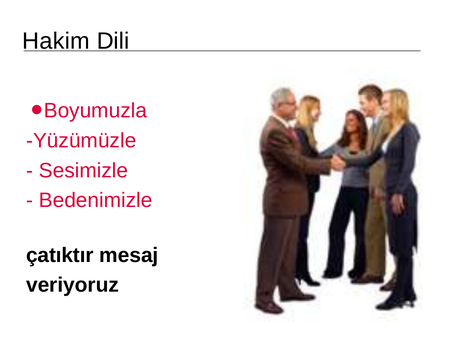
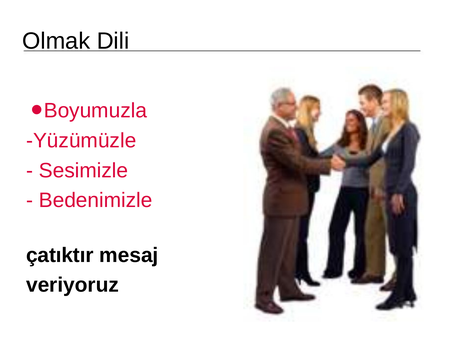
Hakim: Hakim -> Olmak
